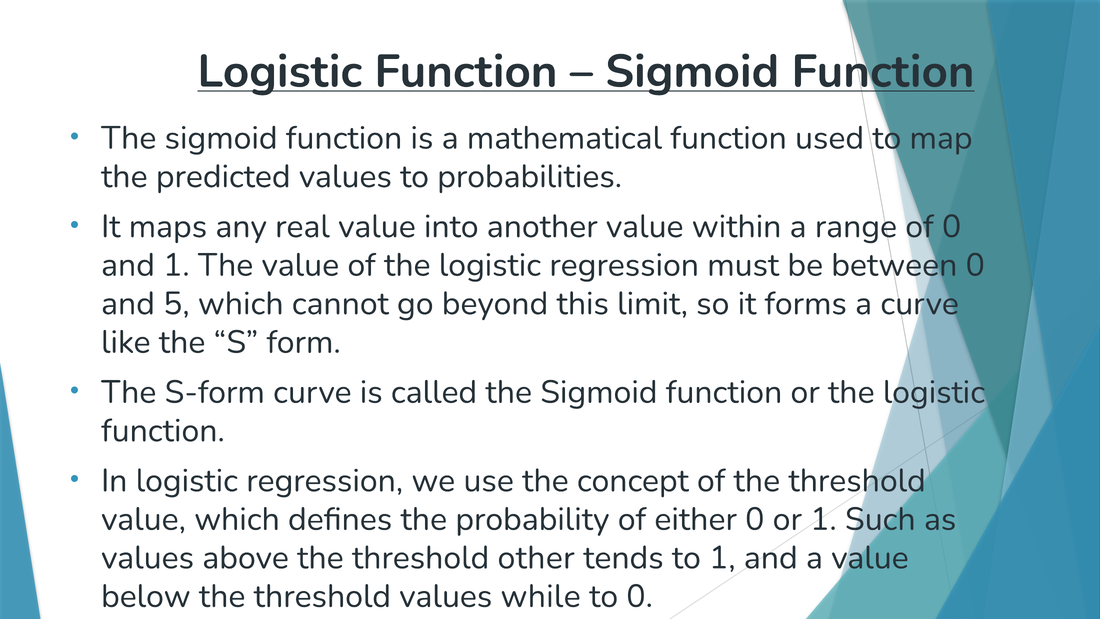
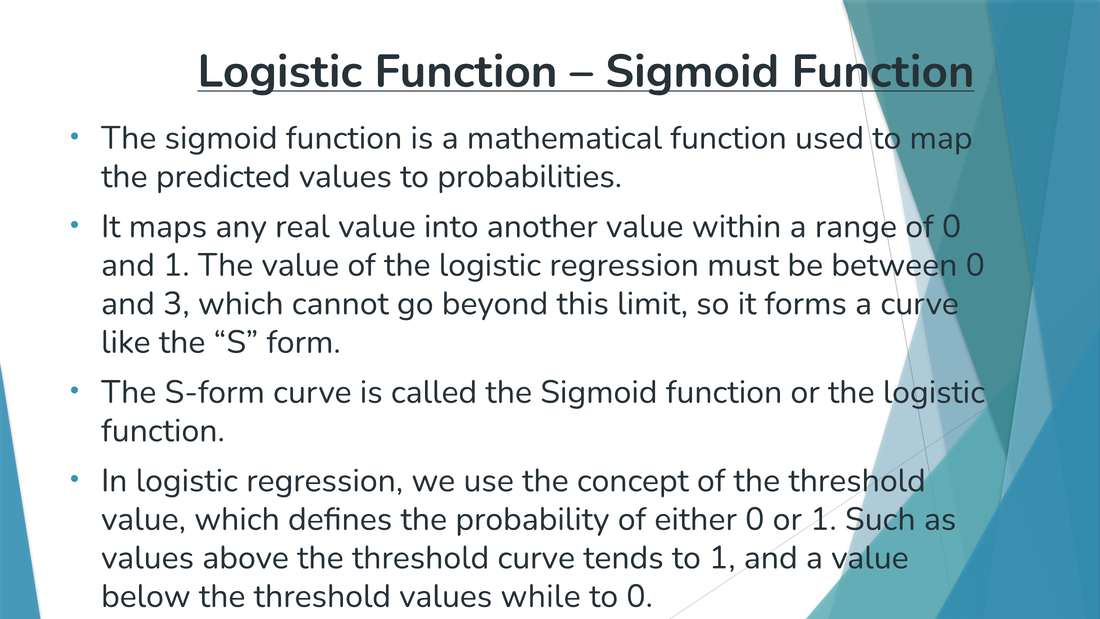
5: 5 -> 3
threshold other: other -> curve
